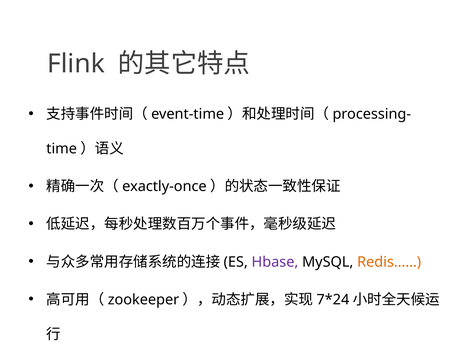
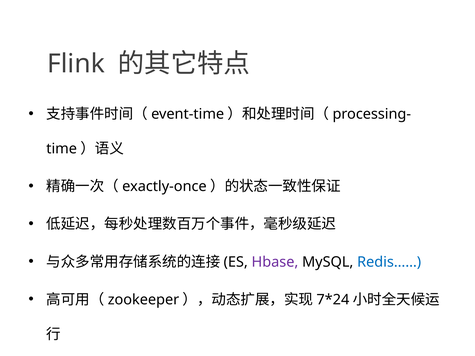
Redis…… colour: orange -> blue
